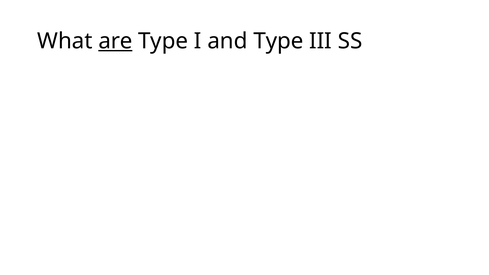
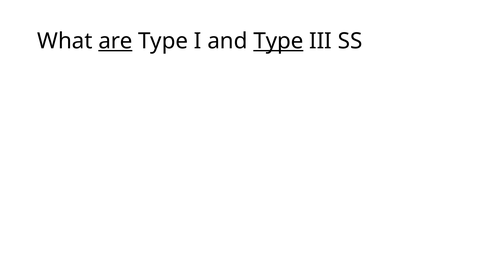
Type at (278, 41) underline: none -> present
